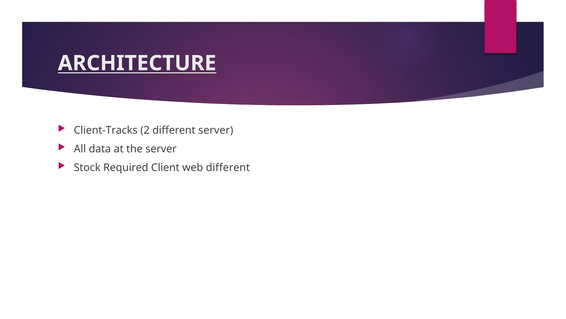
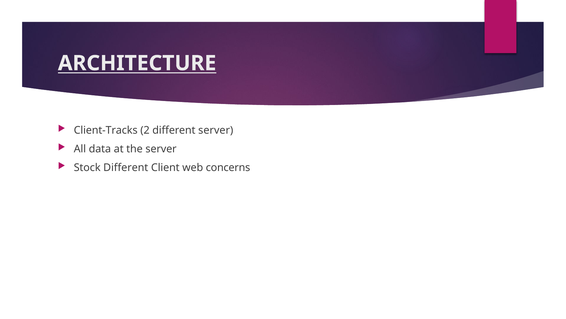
Stock Required: Required -> Different
web different: different -> concerns
